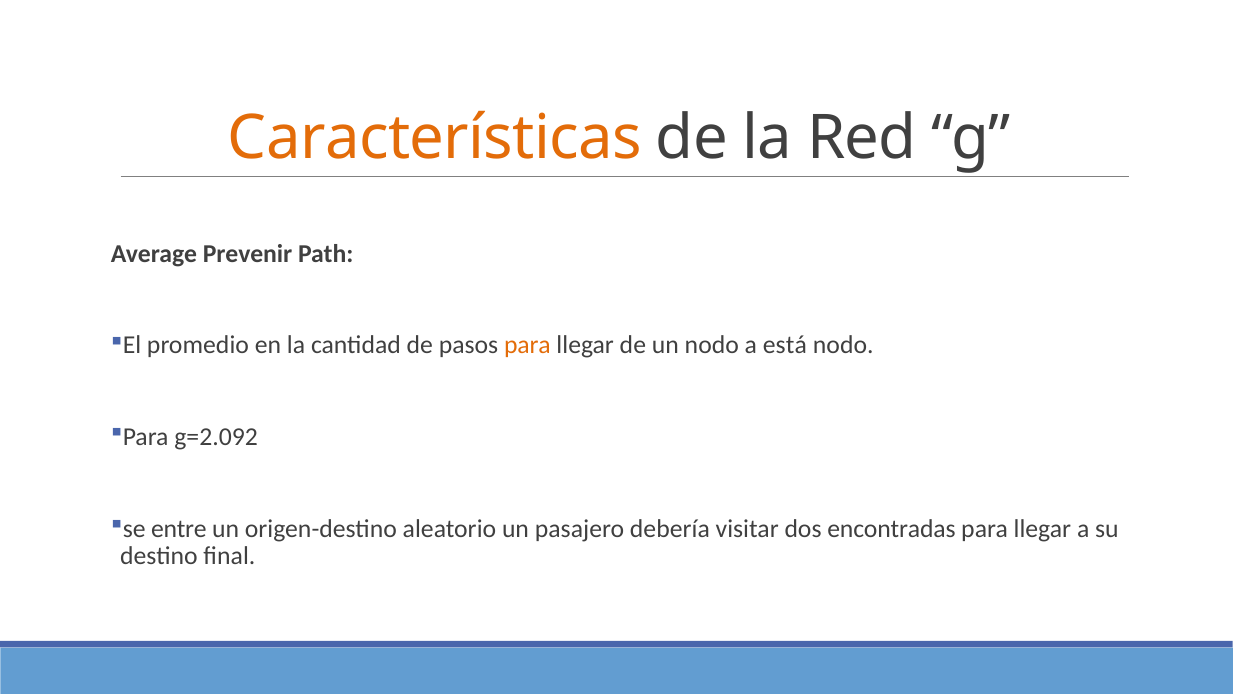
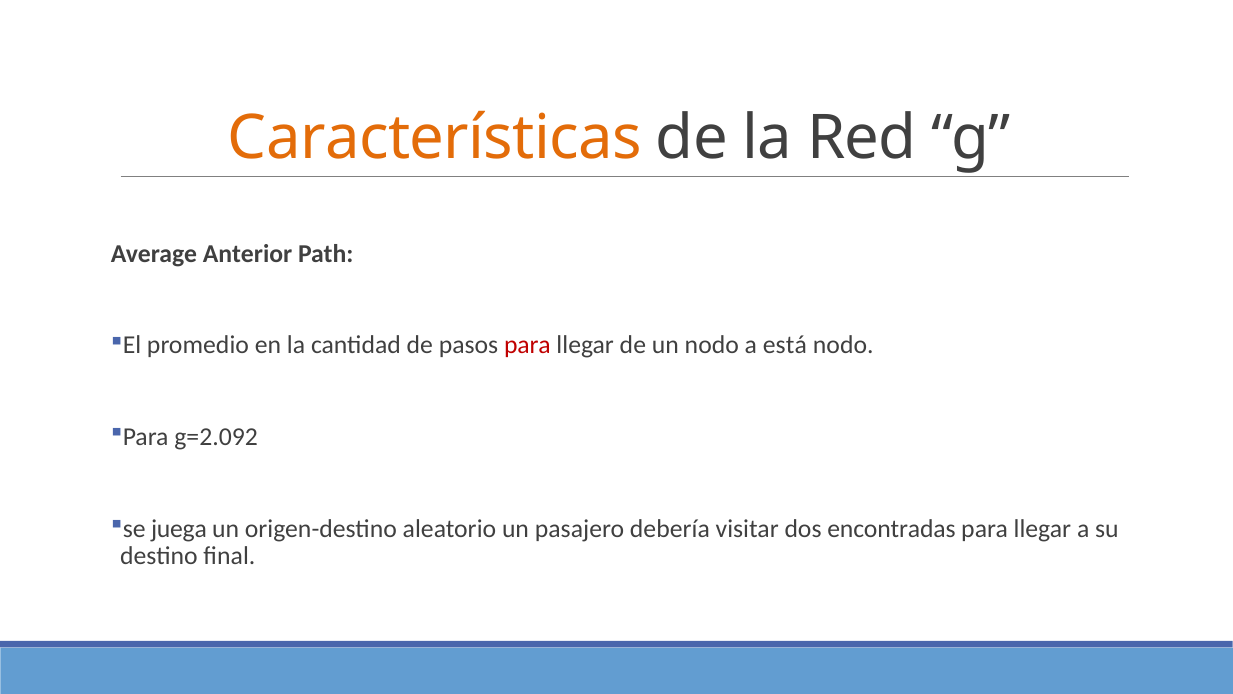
Prevenir: Prevenir -> Anterior
para at (527, 345) colour: orange -> red
entre: entre -> juega
